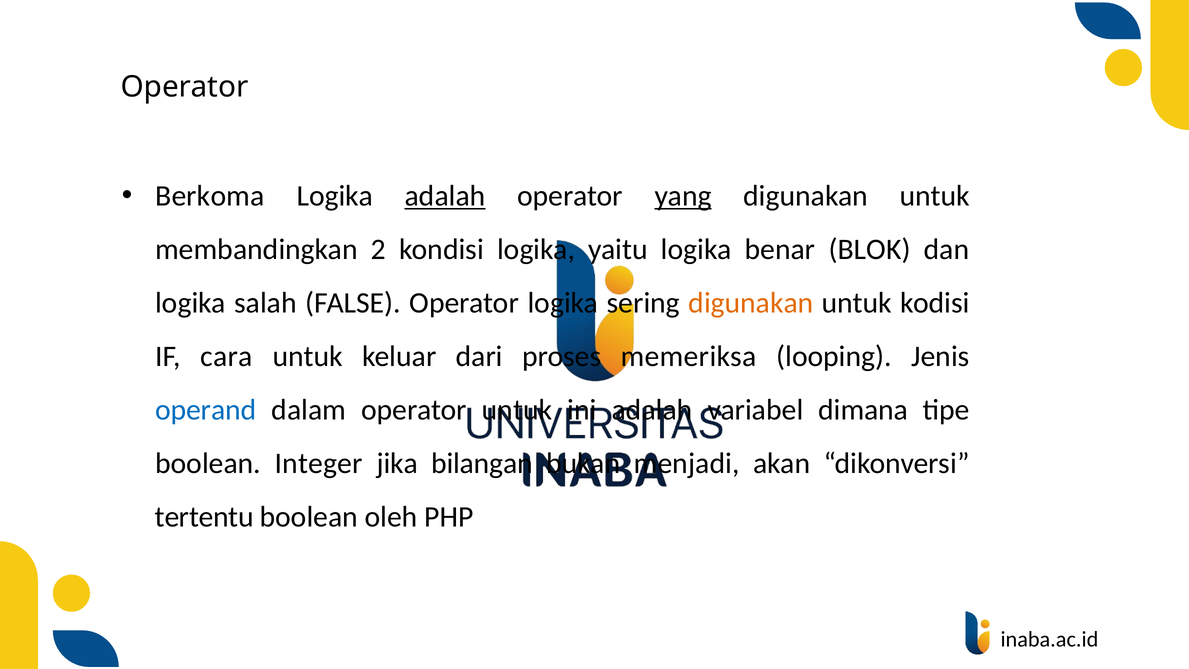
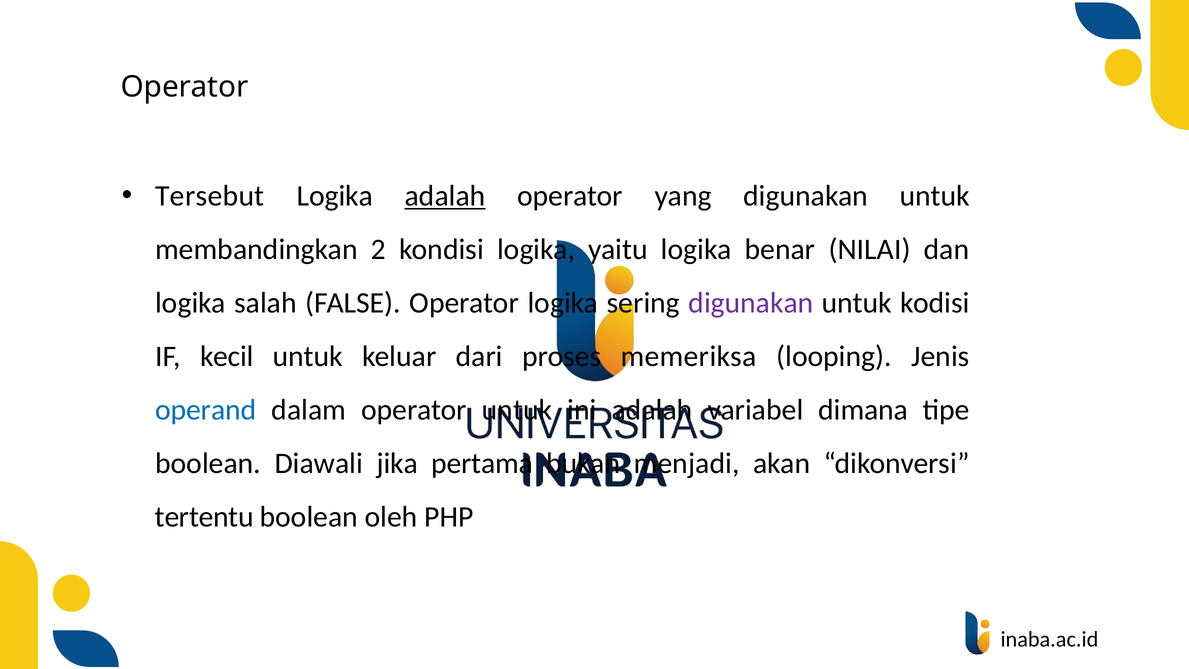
Berkoma: Berkoma -> Tersebut
yang underline: present -> none
BLOK: BLOK -> NILAI
digunakan at (751, 303) colour: orange -> purple
cara: cara -> kecil
Integer: Integer -> Diawali
bilangan: bilangan -> pertama
